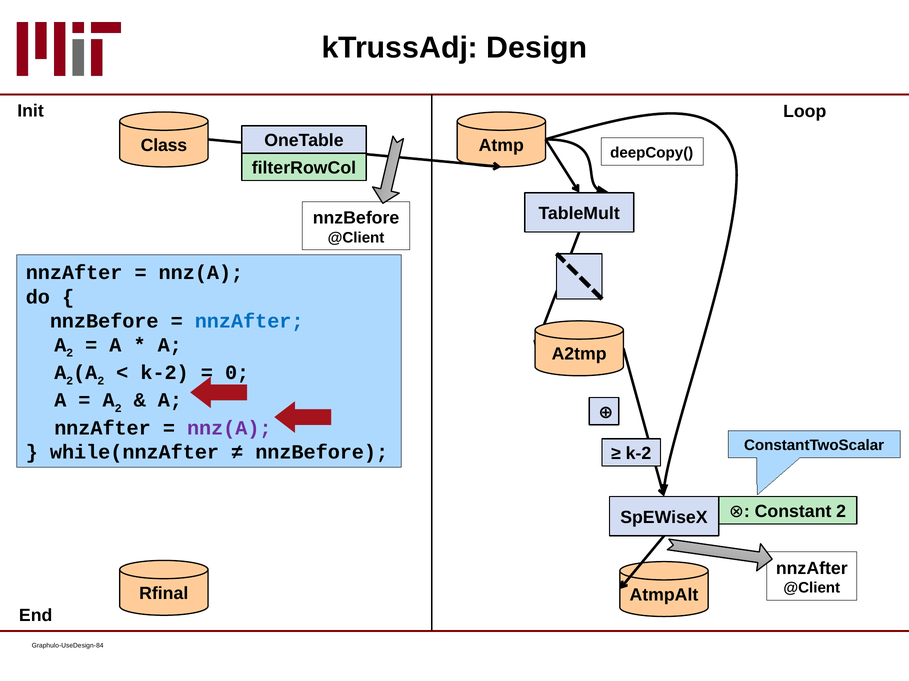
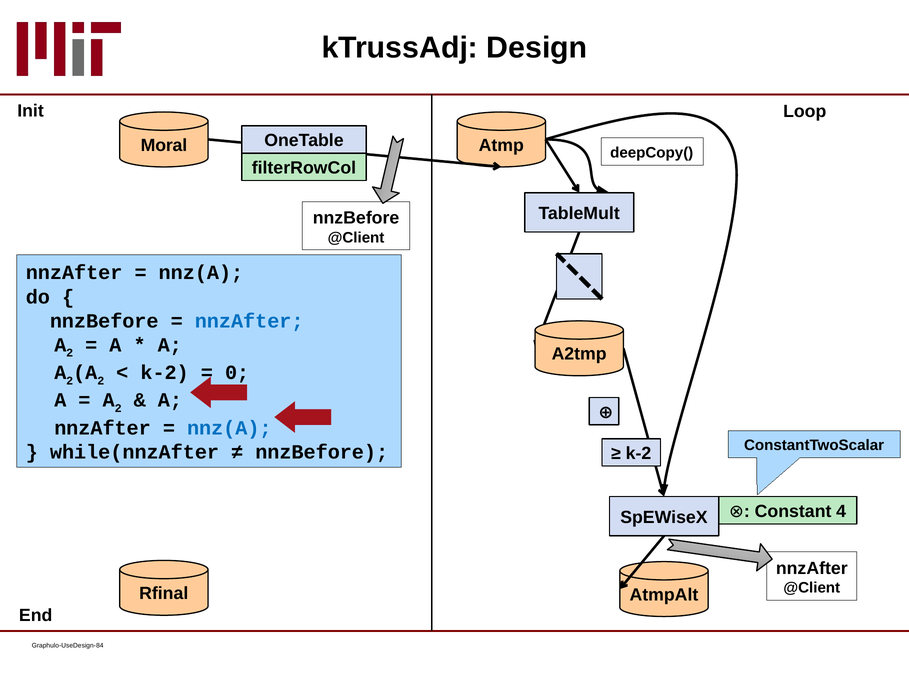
Class: Class -> Moral
nnz(A at (229, 428) colour: purple -> blue
Constant 2: 2 -> 4
